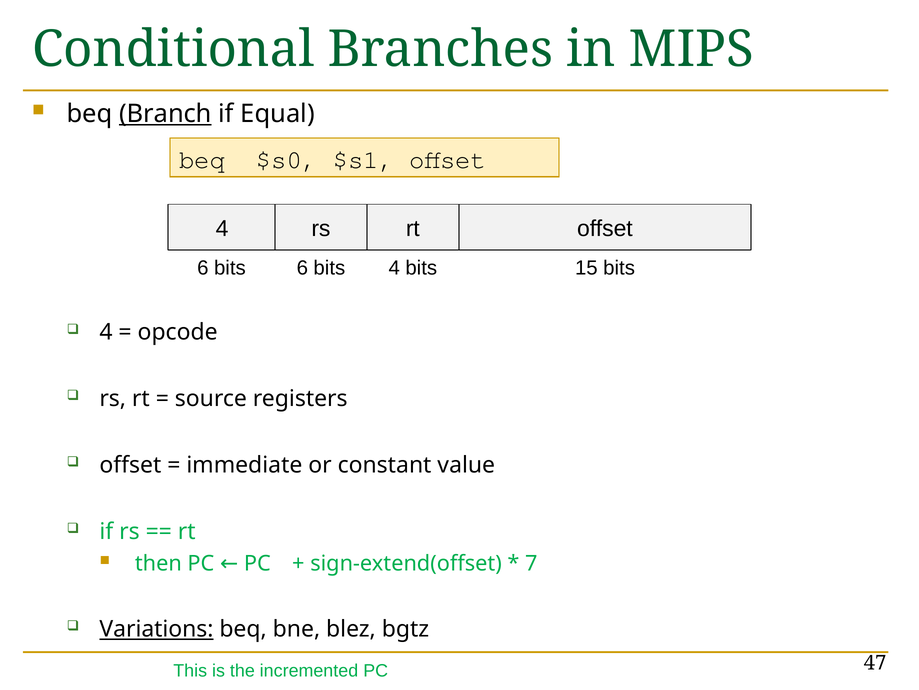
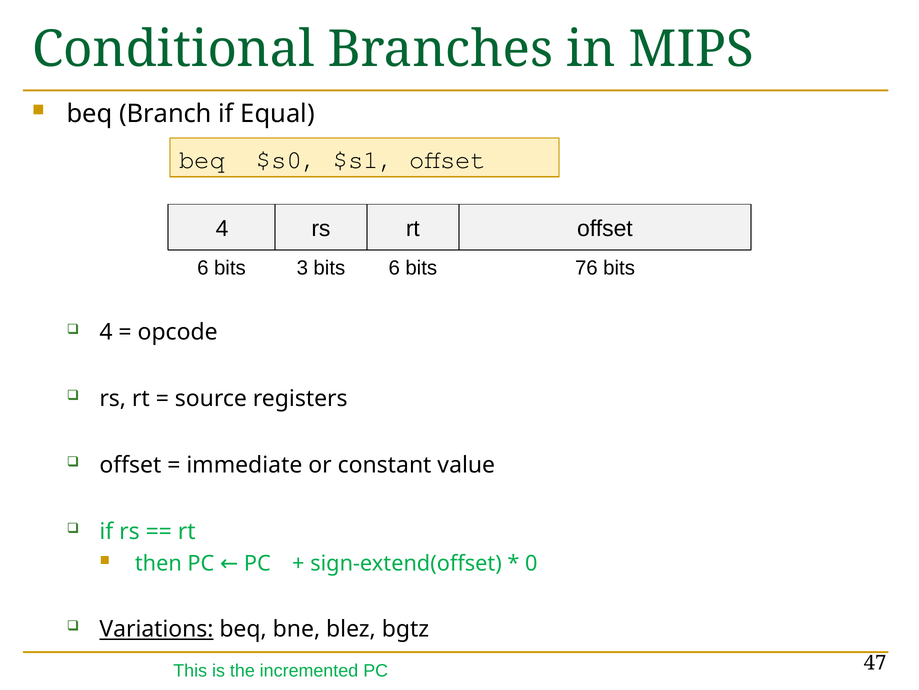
Branch underline: present -> none
bits 6: 6 -> 3
bits 4: 4 -> 6
15: 15 -> 76
7: 7 -> 0
